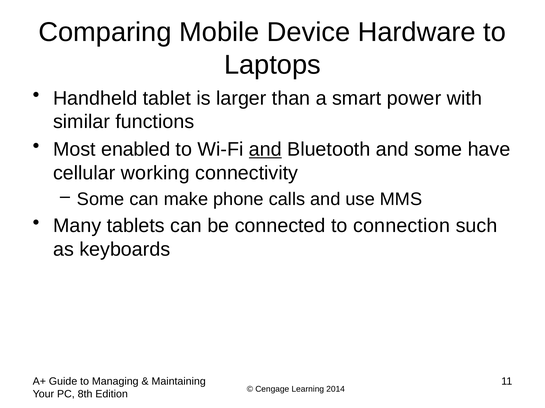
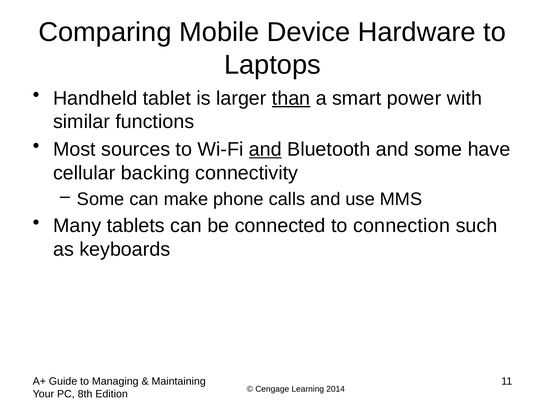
than underline: none -> present
enabled: enabled -> sources
working: working -> backing
